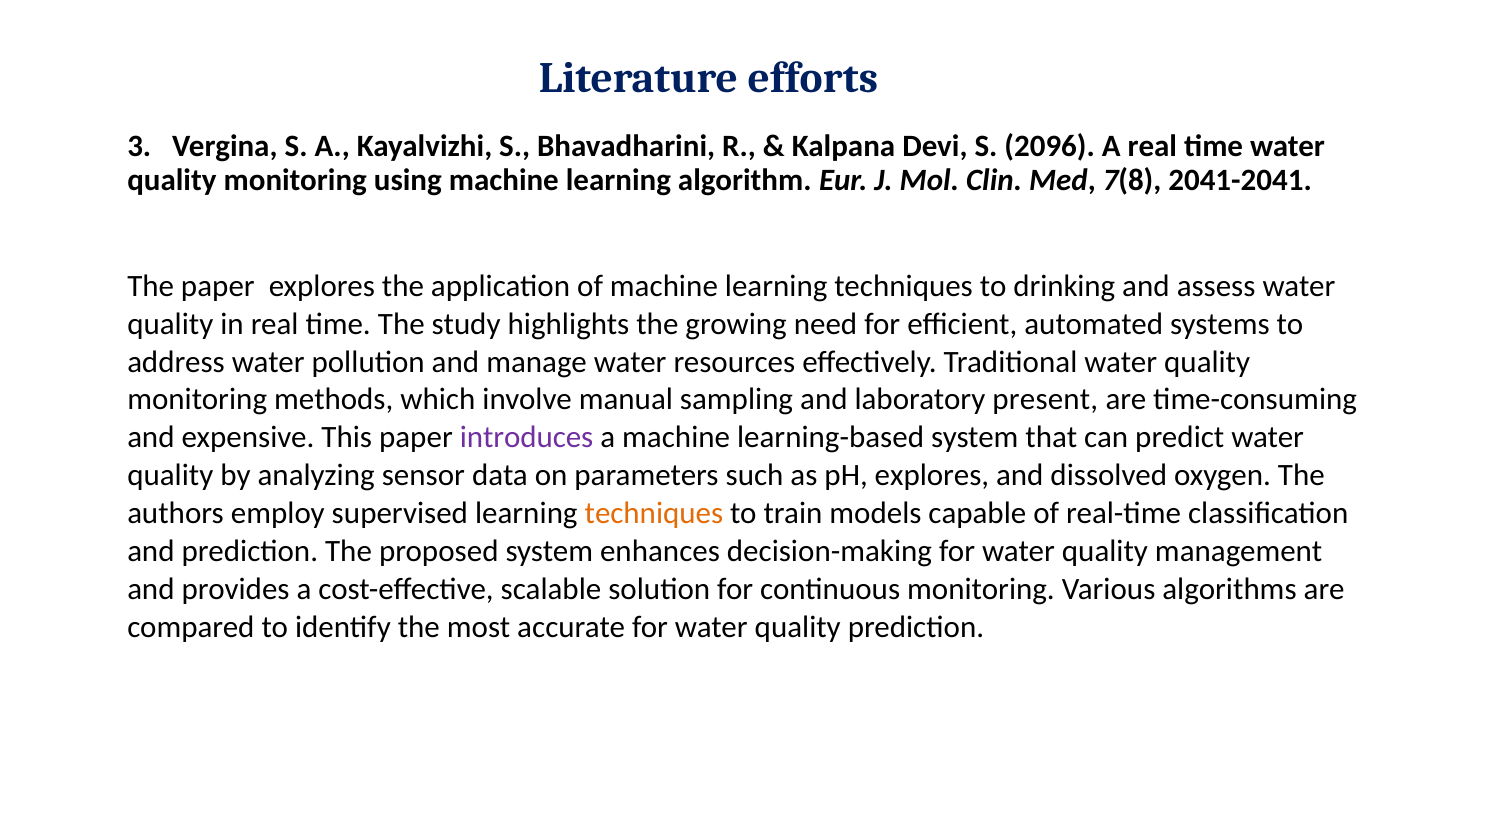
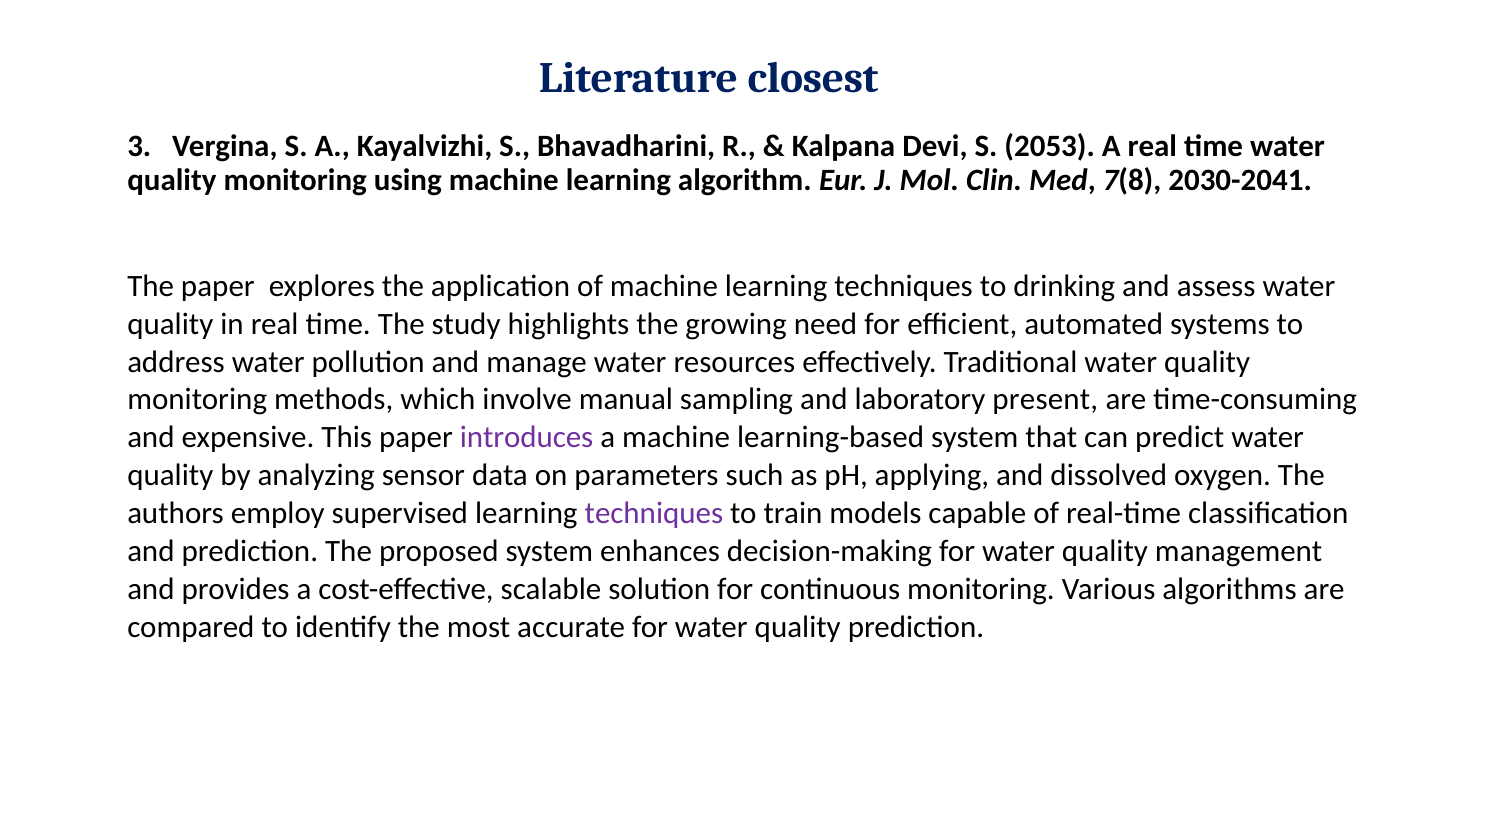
efforts: efforts -> closest
2096: 2096 -> 2053
2041-2041: 2041-2041 -> 2030-2041
pH explores: explores -> applying
techniques at (654, 513) colour: orange -> purple
